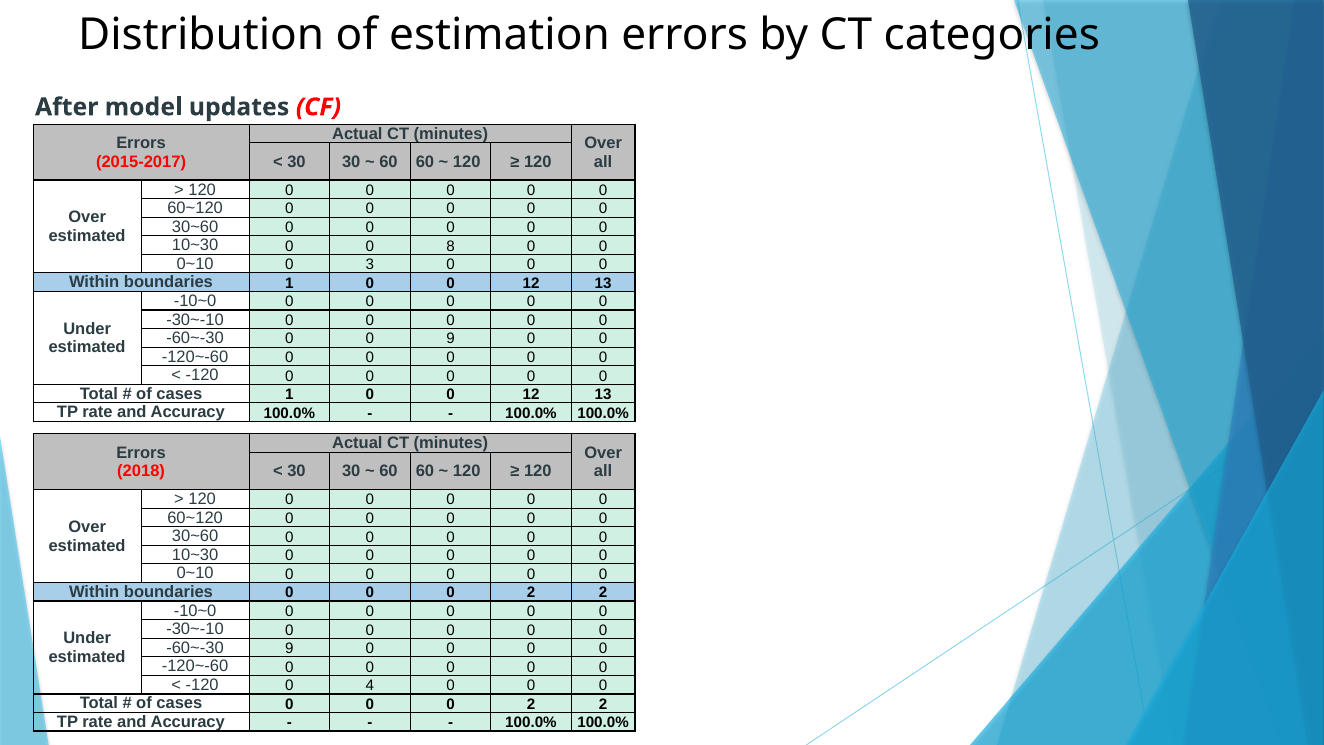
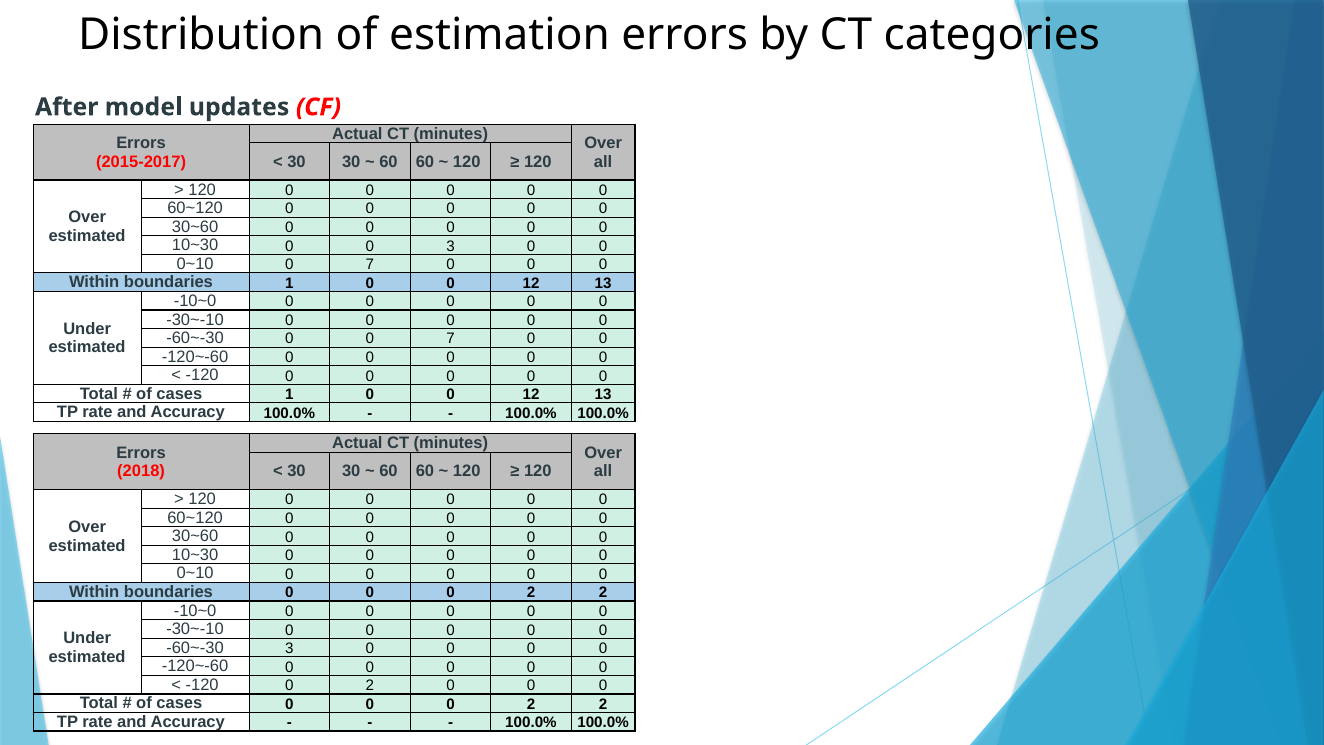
0 8: 8 -> 3
0~10 0 3: 3 -> 7
0 0 9: 9 -> 7
-60~-30 9: 9 -> 3
-120 0 4: 4 -> 2
